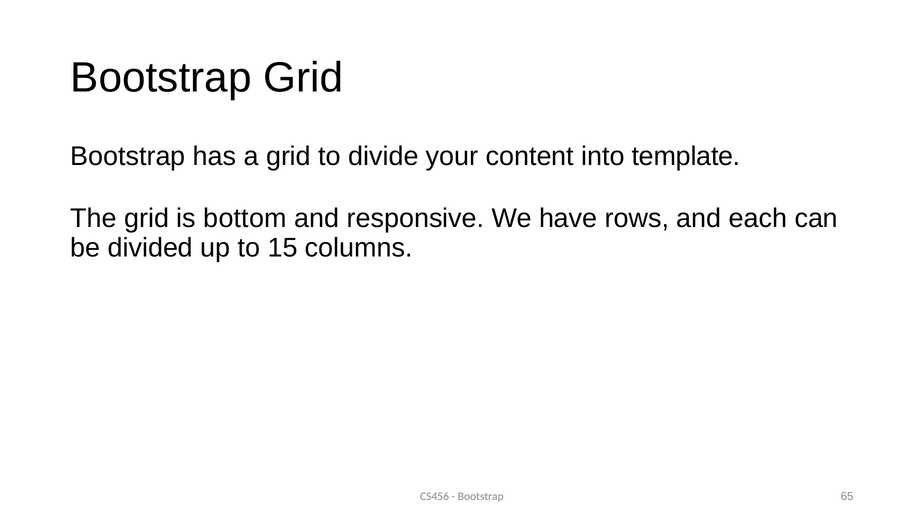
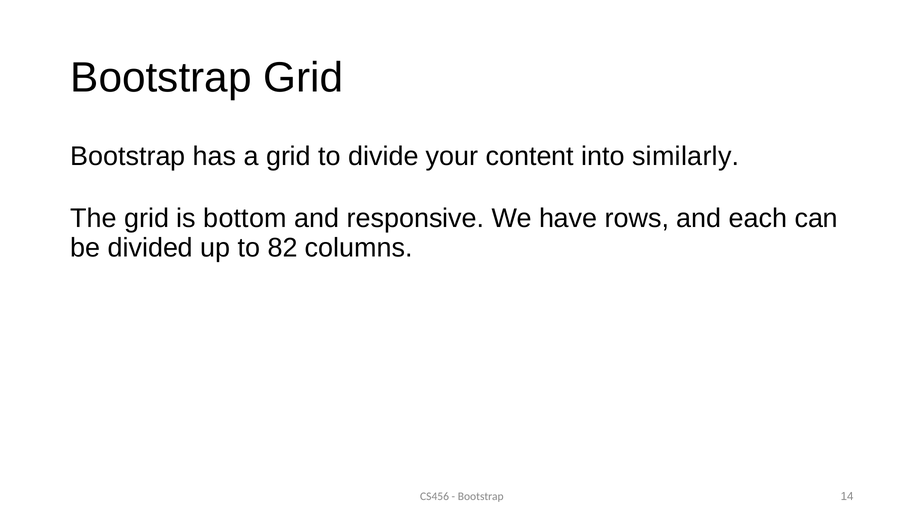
template: template -> similarly
15: 15 -> 82
65: 65 -> 14
